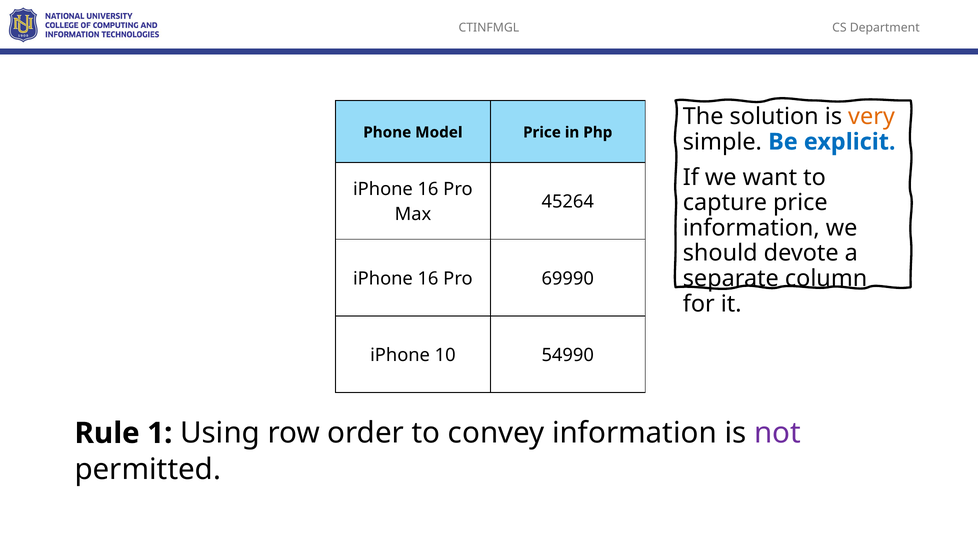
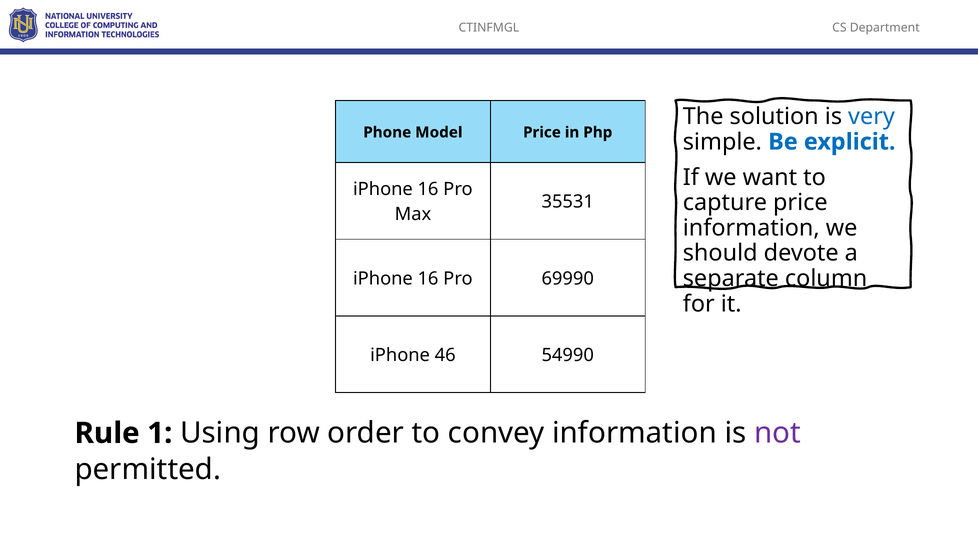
very colour: orange -> blue
45264: 45264 -> 35531
10: 10 -> 46
